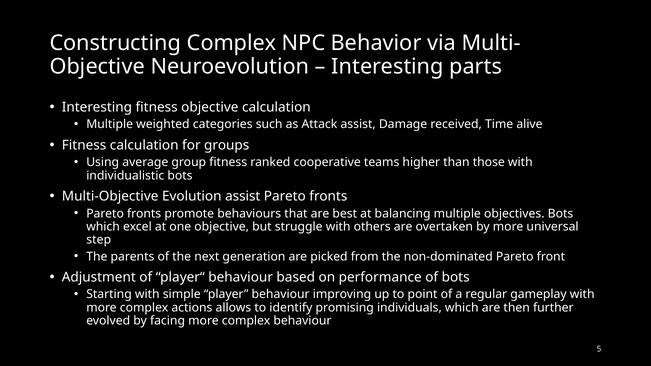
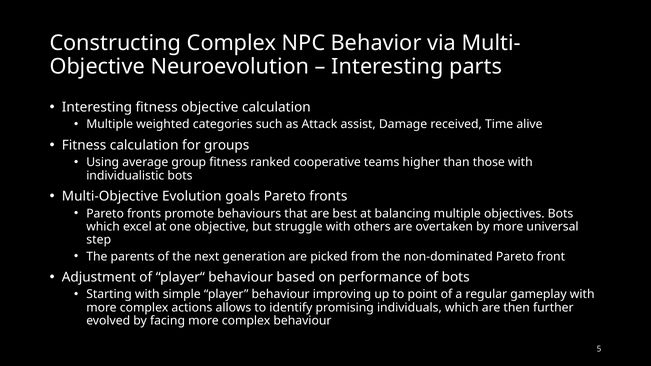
Evolution assist: assist -> goals
